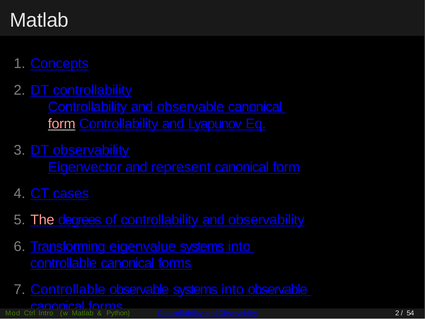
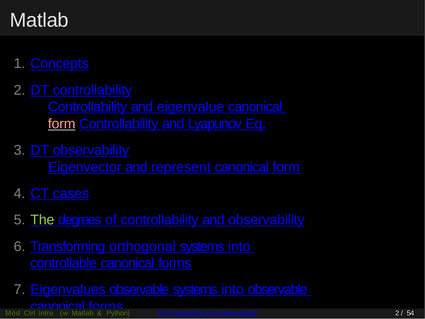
and observable: observable -> eigenvalue
The colour: pink -> light green
eigenvalue: eigenvalue -> orthogonal
Controllable at (68, 290): Controllable -> Eigenvalues
